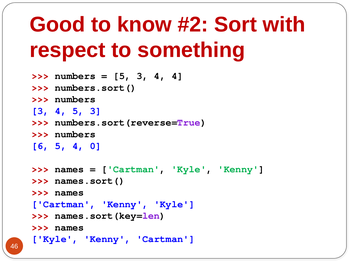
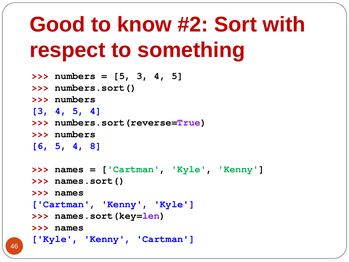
5 3 4 4: 4 -> 5
4 5 3: 3 -> 4
0: 0 -> 8
